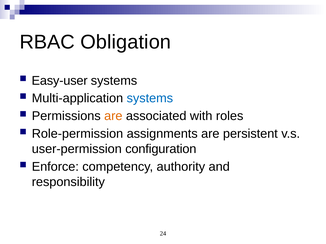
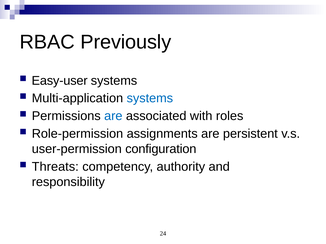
Obligation: Obligation -> Previously
are at (113, 116) colour: orange -> blue
Enforce: Enforce -> Threats
